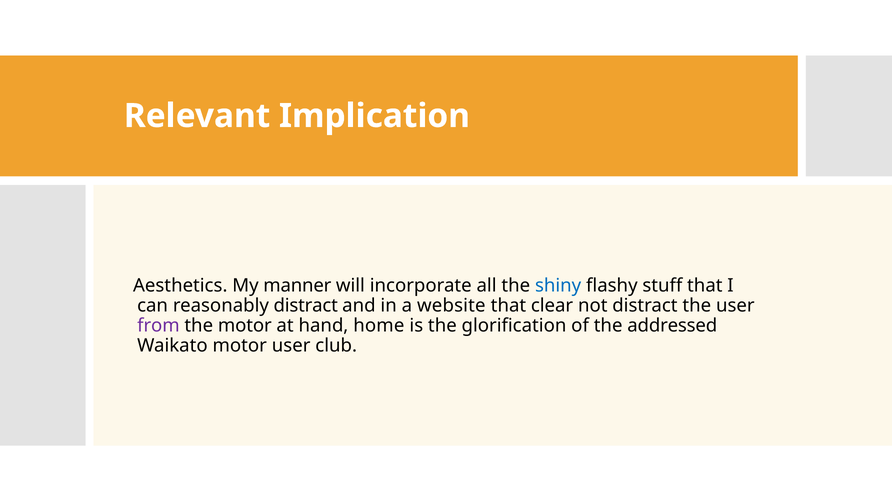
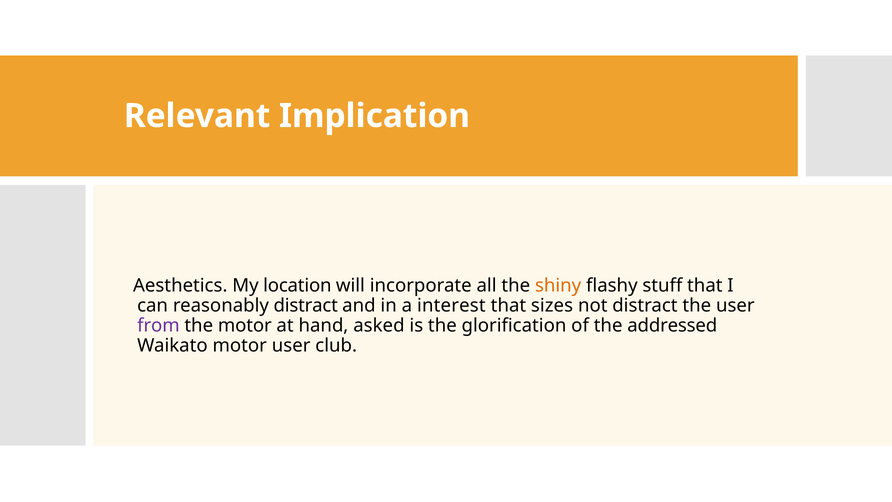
manner: manner -> location
shiny colour: blue -> orange
website: website -> interest
clear: clear -> sizes
home: home -> asked
